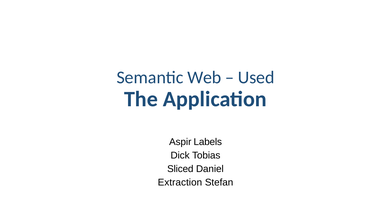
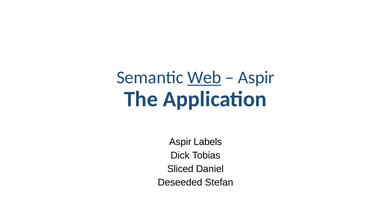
Web underline: none -> present
Used at (256, 78): Used -> Aspir
Extraction: Extraction -> Deseeded
